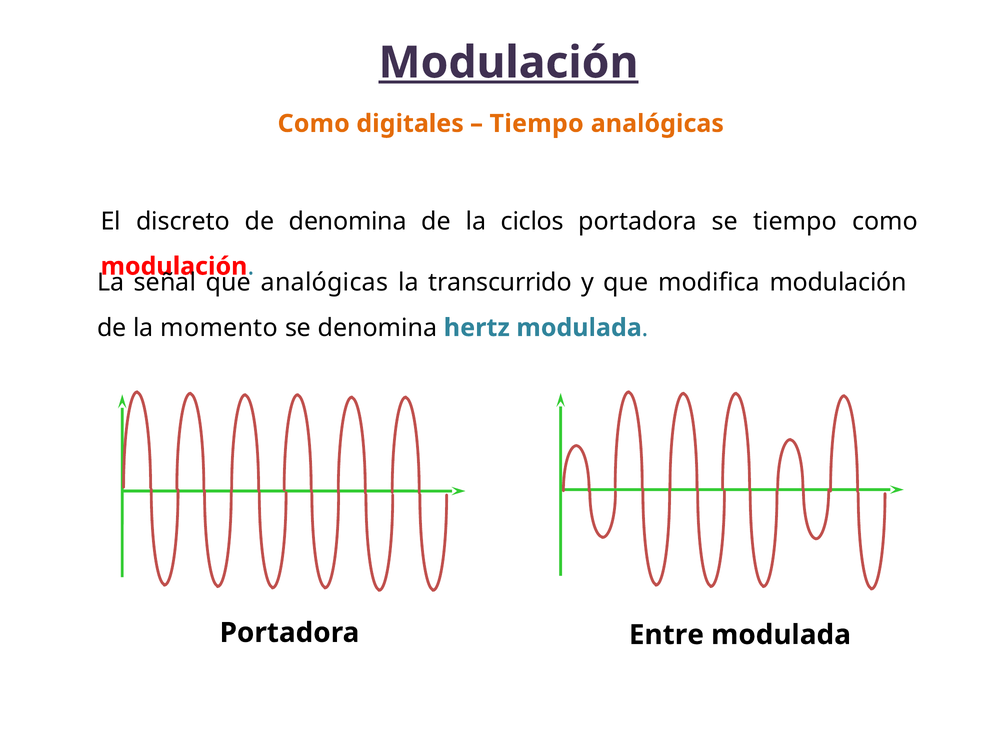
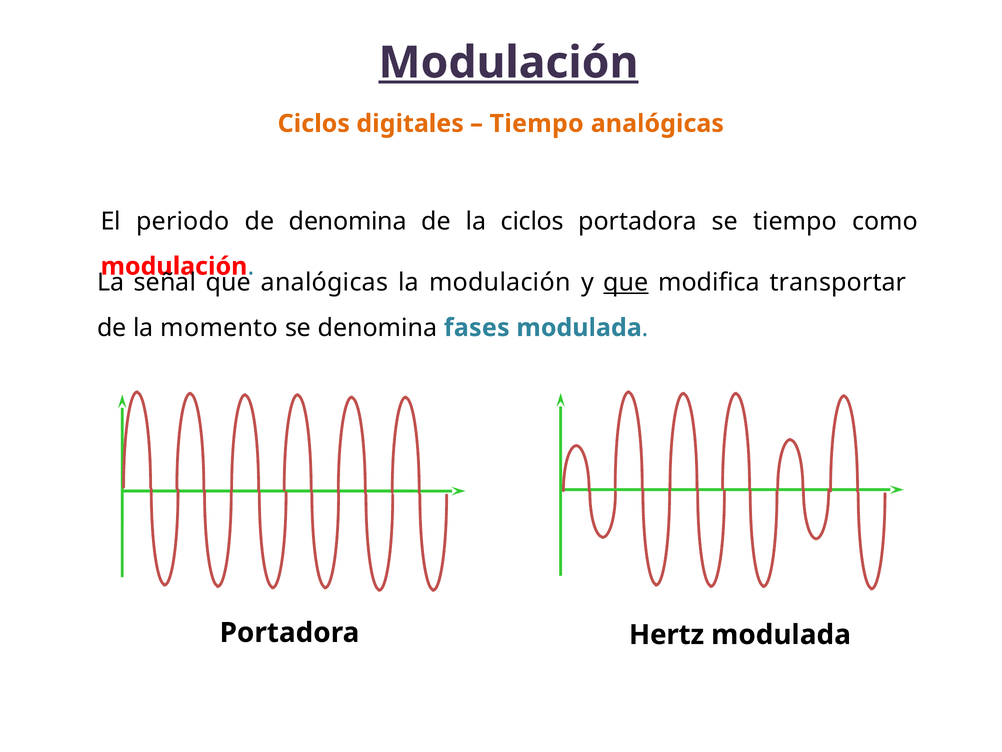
Como at (314, 124): Como -> Ciclos
discreto: discreto -> periodo
la transcurrido: transcurrido -> modulación
que at (626, 282) underline: none -> present
modifica modulación: modulación -> transportar
hertz: hertz -> fases
Entre: Entre -> Hertz
